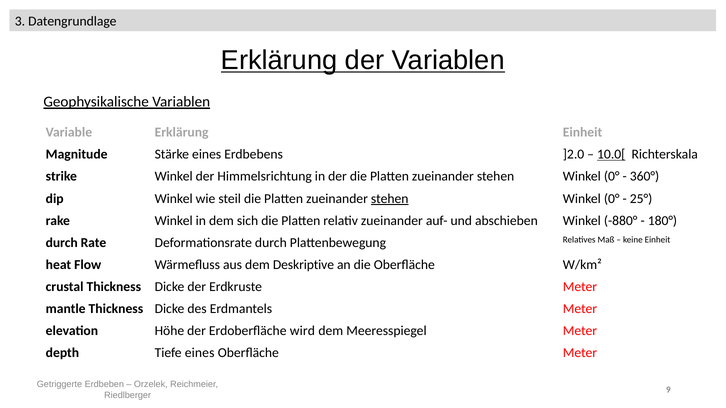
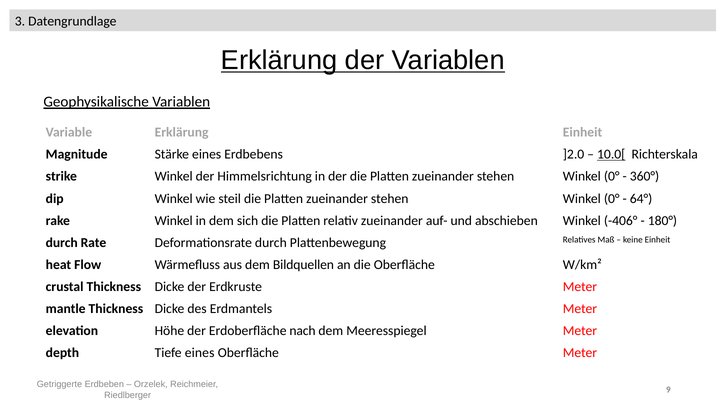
stehen at (390, 199) underline: present -> none
25°: 25° -> 64°
-880°: -880° -> -406°
Deskriptive: Deskriptive -> Bildquellen
wird: wird -> nach
